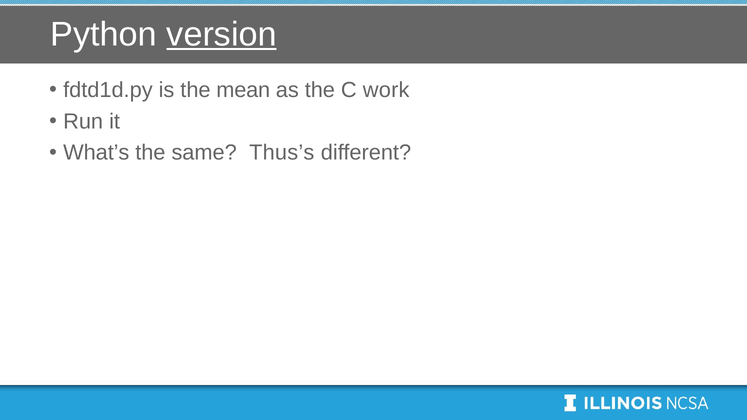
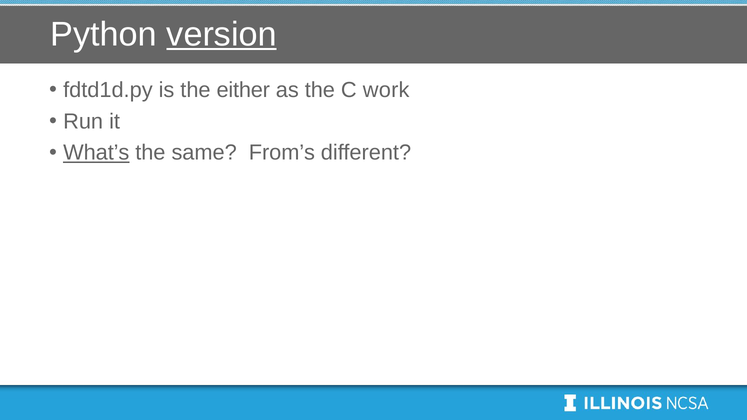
mean: mean -> either
What’s underline: none -> present
Thus’s: Thus’s -> From’s
